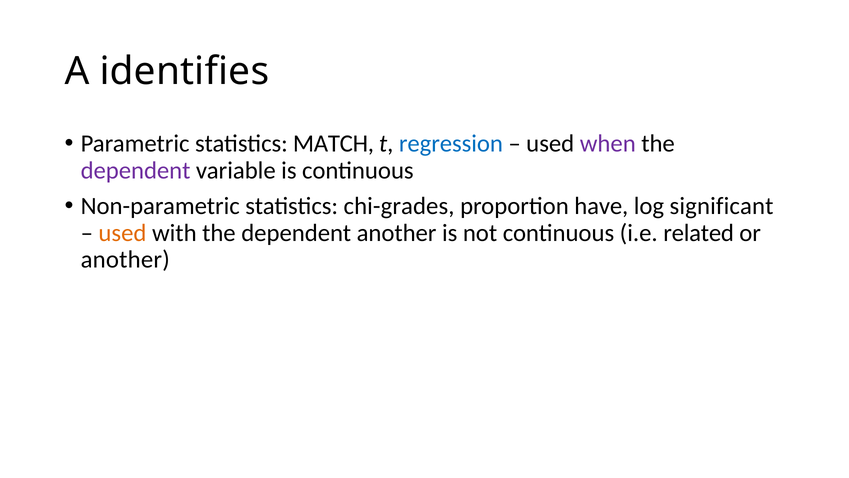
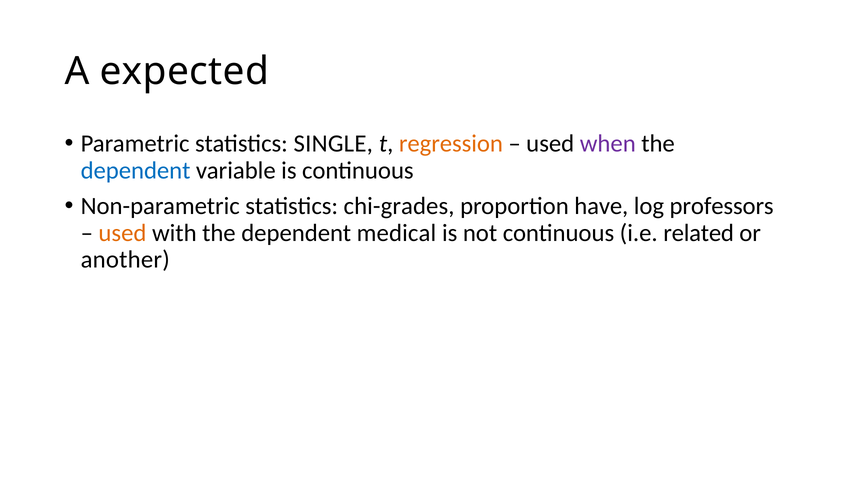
identifies: identifies -> expected
MATCH: MATCH -> SINGLE
regression colour: blue -> orange
dependent at (136, 170) colour: purple -> blue
significant: significant -> professors
dependent another: another -> medical
